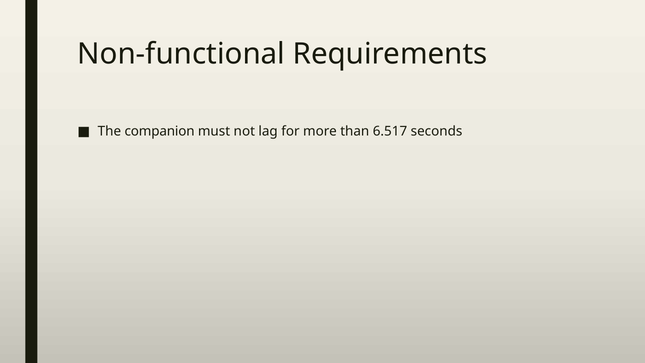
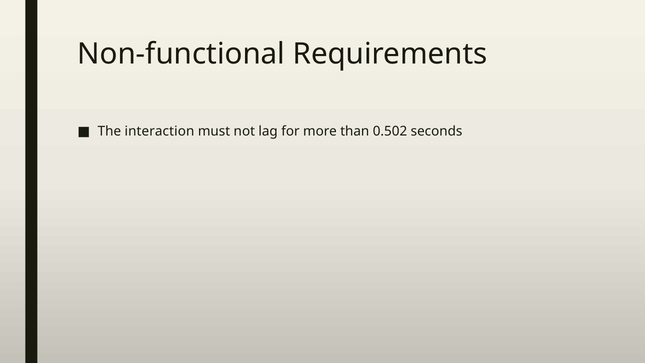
companion: companion -> interaction
6.517: 6.517 -> 0.502
